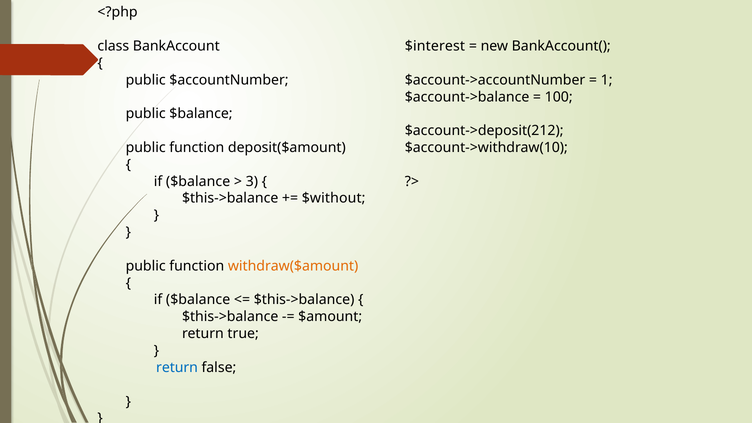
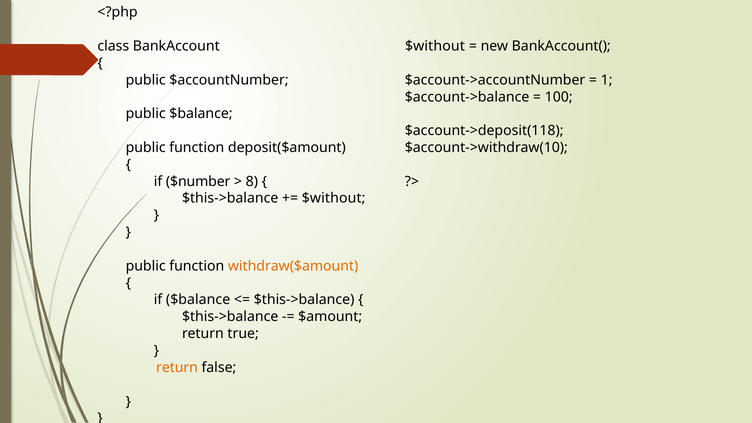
$interest at (435, 46): $interest -> $without
$account->deposit(212: $account->deposit(212 -> $account->deposit(118
$balance at (198, 181): $balance -> $number
3: 3 -> 8
return at (177, 368) colour: blue -> orange
